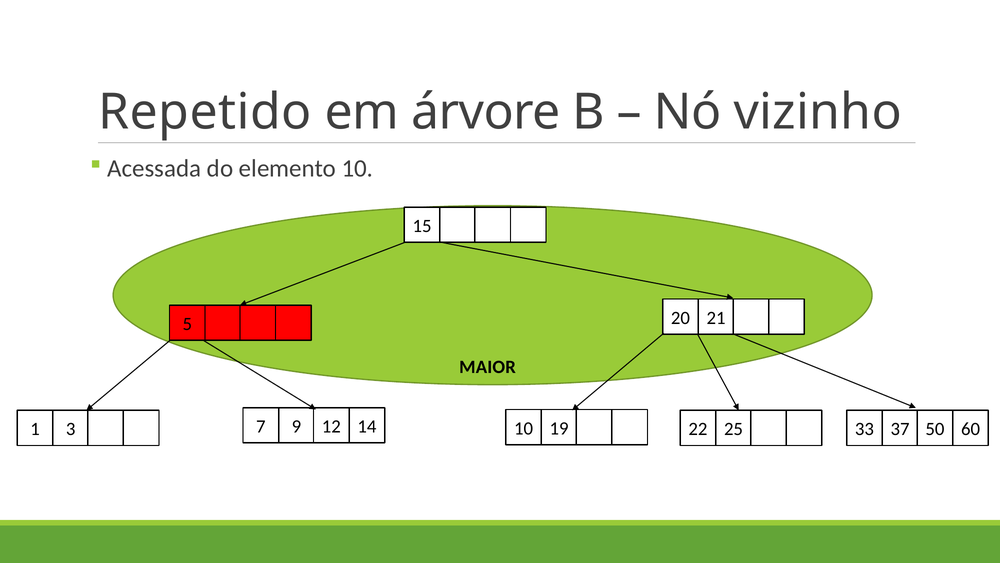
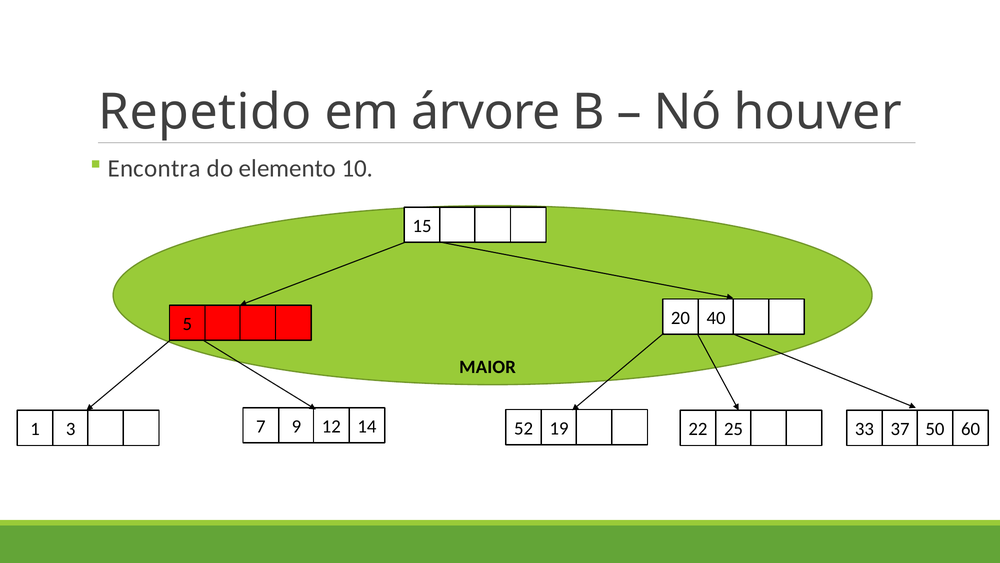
vizinho: vizinho -> houver
Acessada: Acessada -> Encontra
21: 21 -> 40
14 10: 10 -> 52
